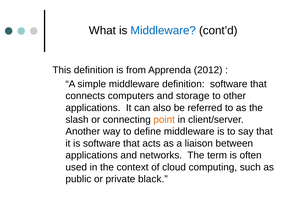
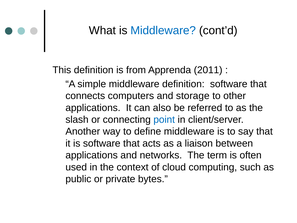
2012: 2012 -> 2011
point colour: orange -> blue
black: black -> bytes
